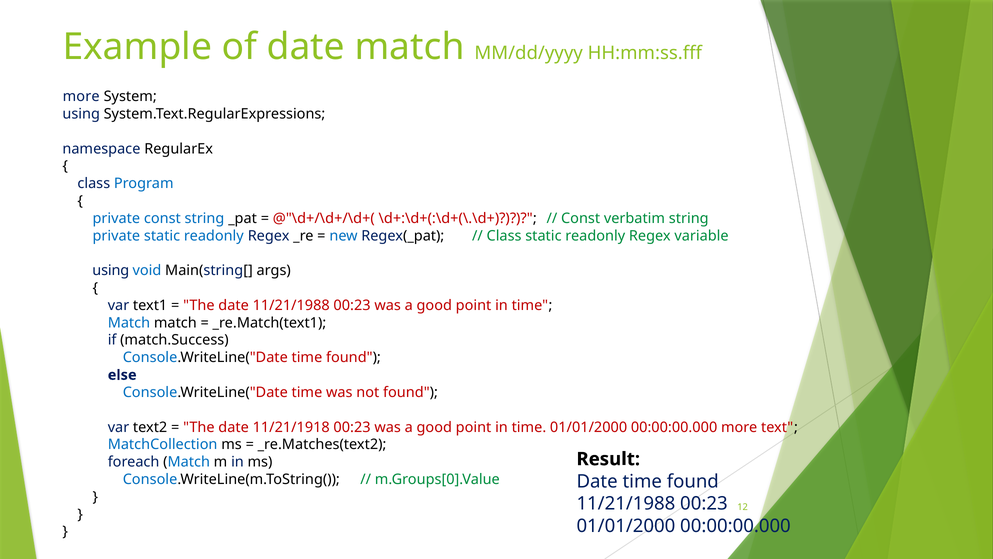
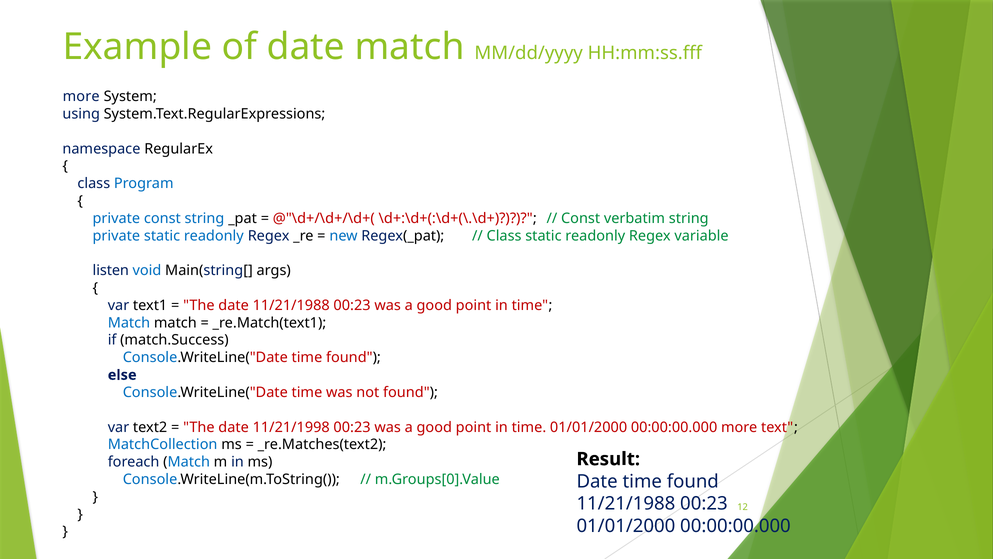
using at (111, 270): using -> listen
11/21/1918: 11/21/1918 -> 11/21/1998
